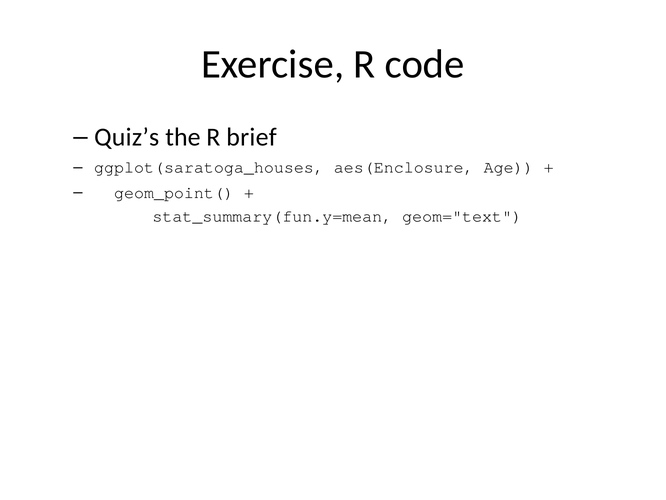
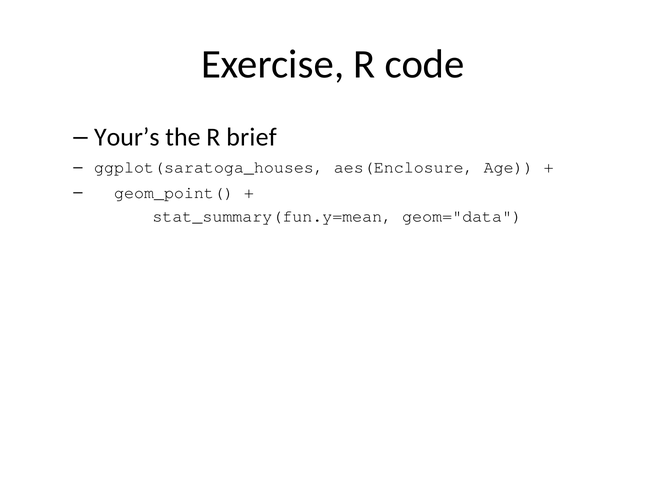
Quiz’s: Quiz’s -> Your’s
geom="text: geom="text -> geom="data
